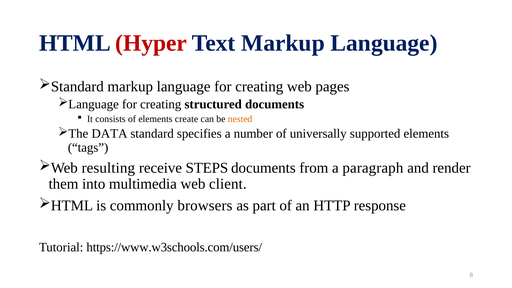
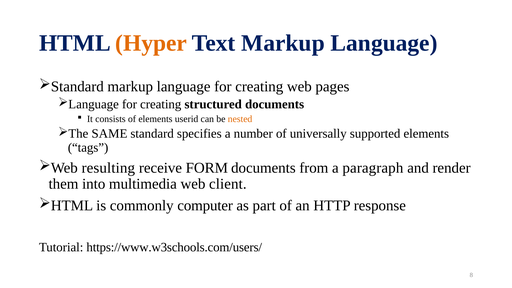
Hyper colour: red -> orange
create: create -> userid
DATA: DATA -> SAME
STEPS: STEPS -> FORM
browsers: browsers -> computer
